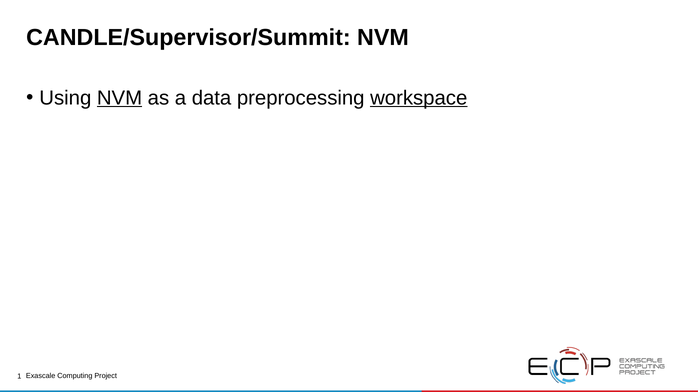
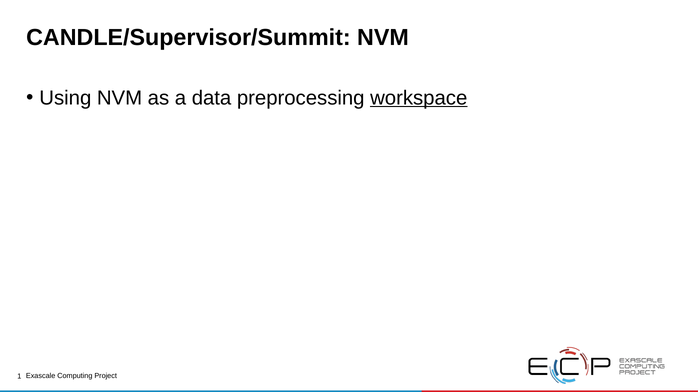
NVM at (120, 98) underline: present -> none
